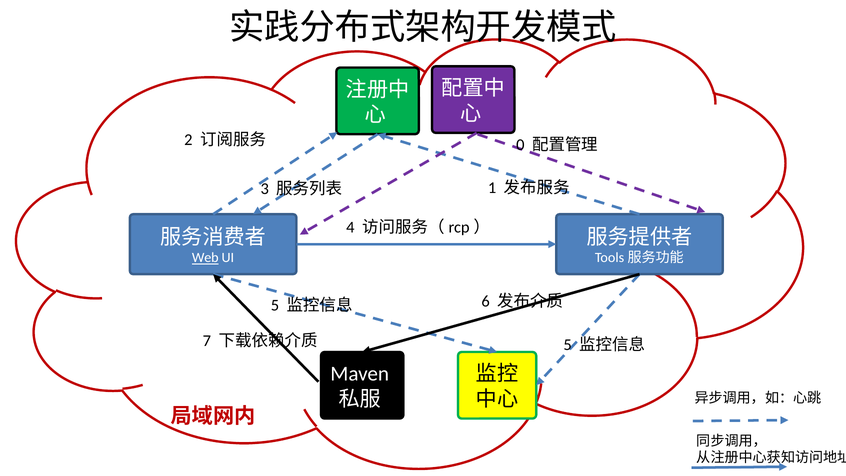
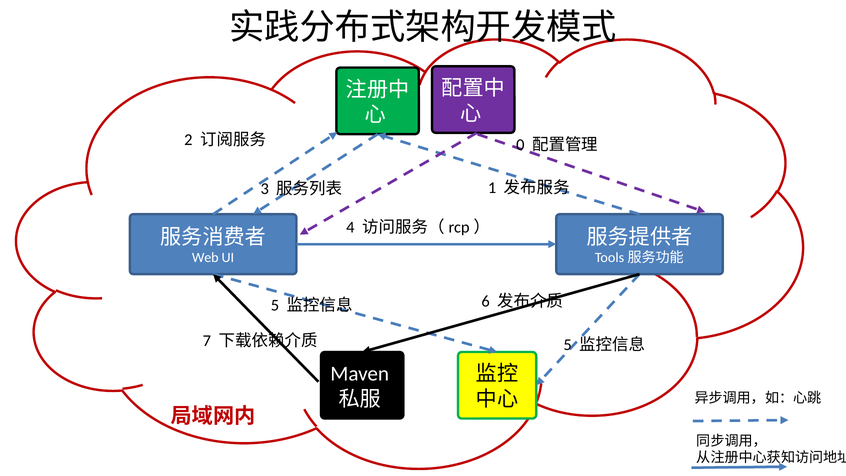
Web underline: present -> none
